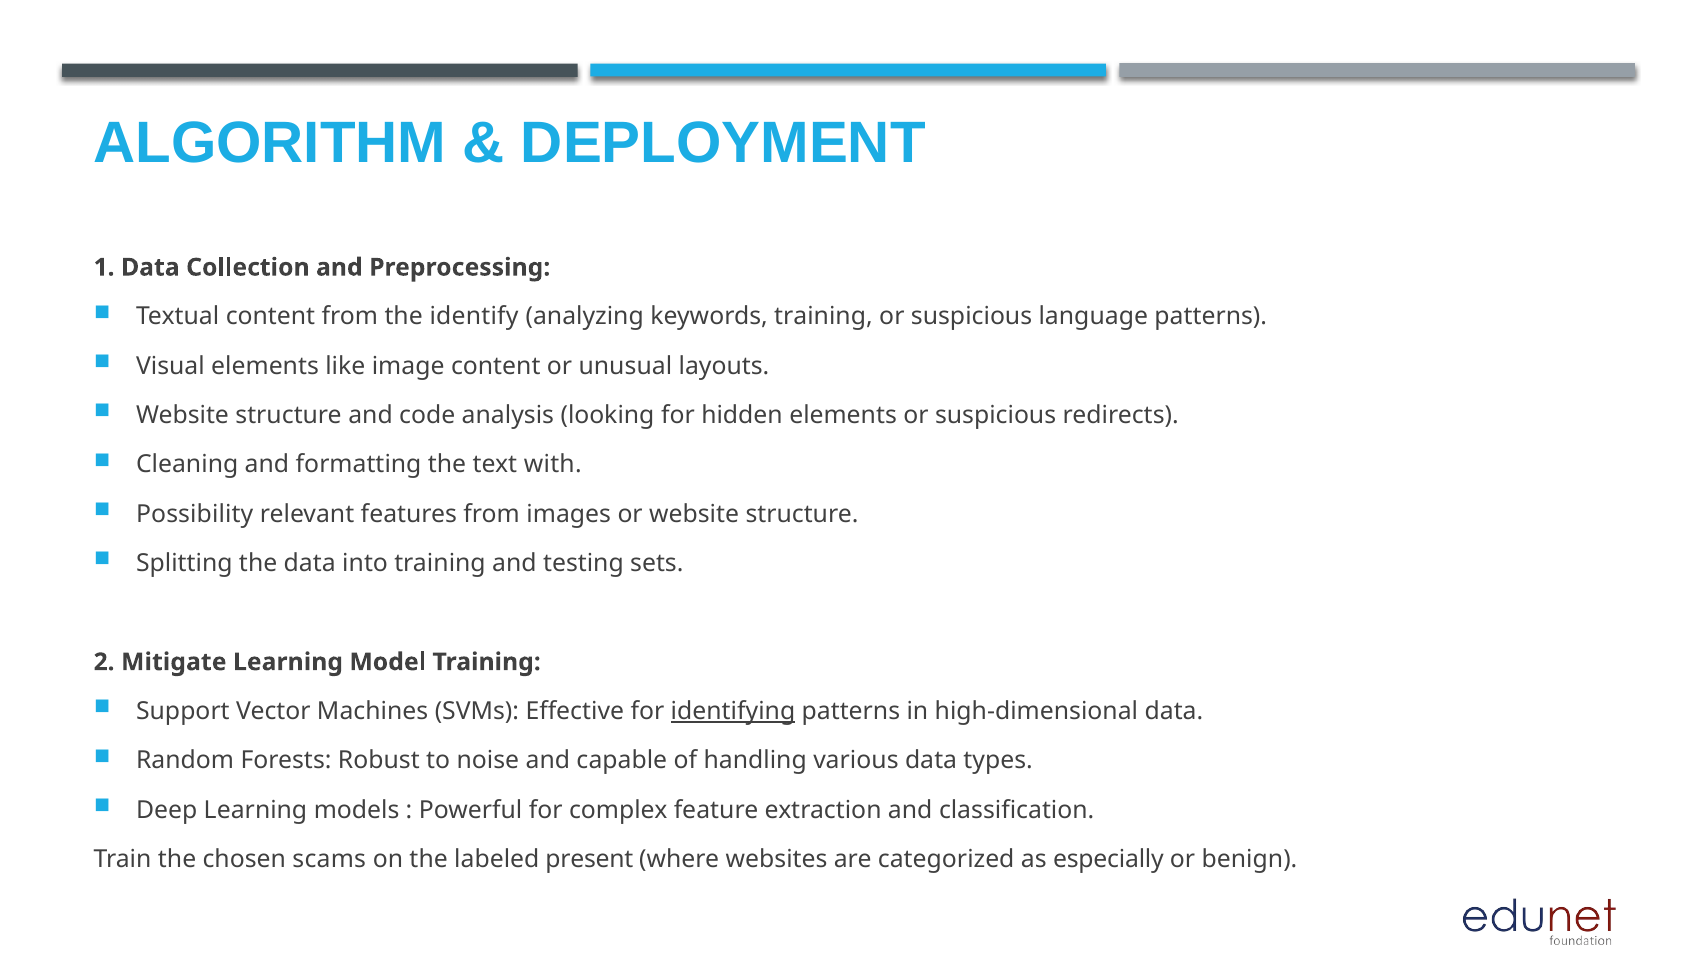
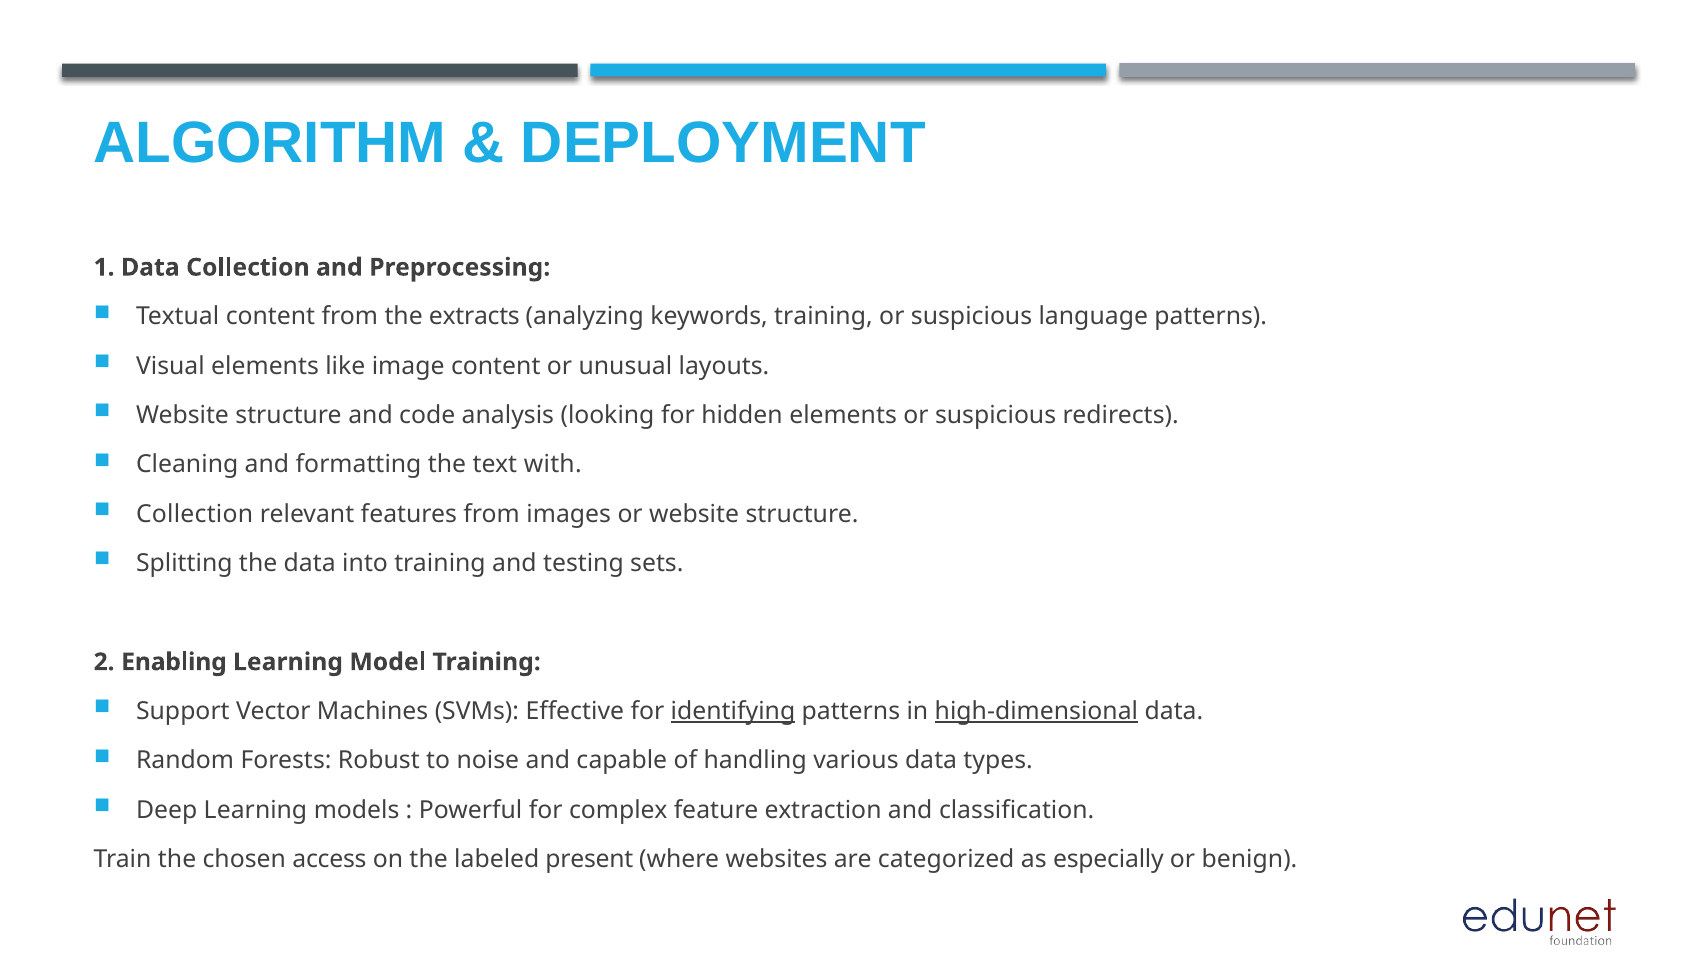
identify: identify -> extracts
Possibility at (195, 514): Possibility -> Collection
Mitigate: Mitigate -> Enabling
high-dimensional underline: none -> present
scams: scams -> access
